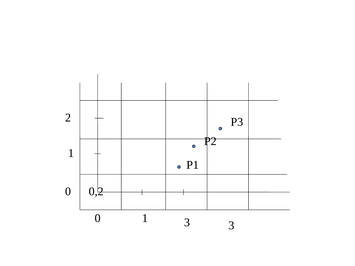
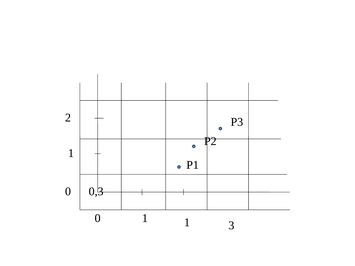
0,2: 0,2 -> 0,3
1 3: 3 -> 1
